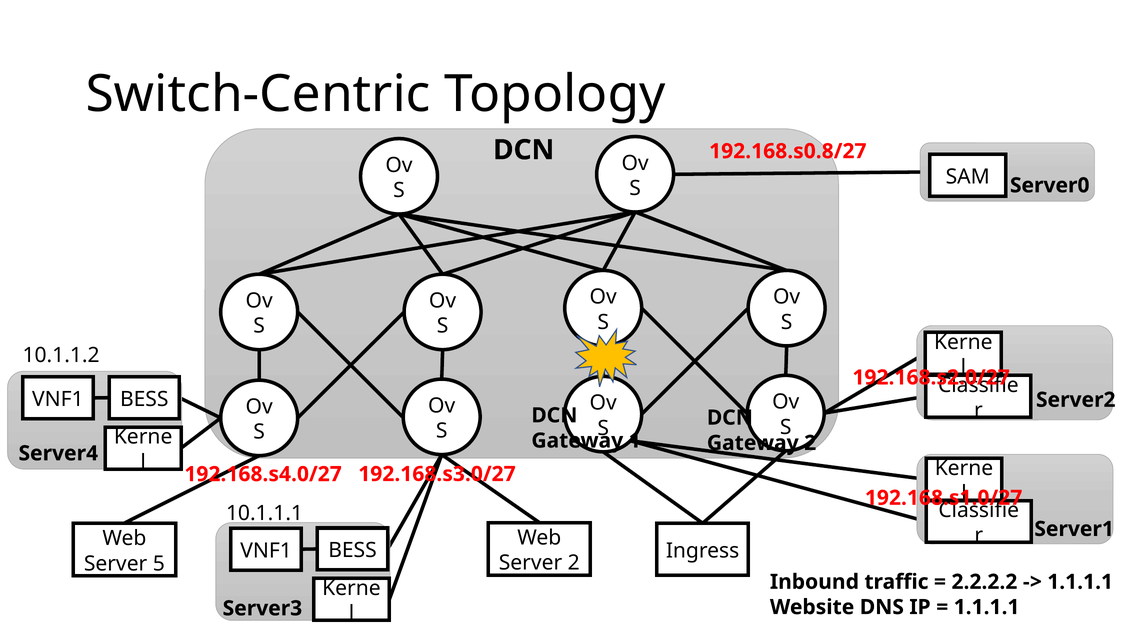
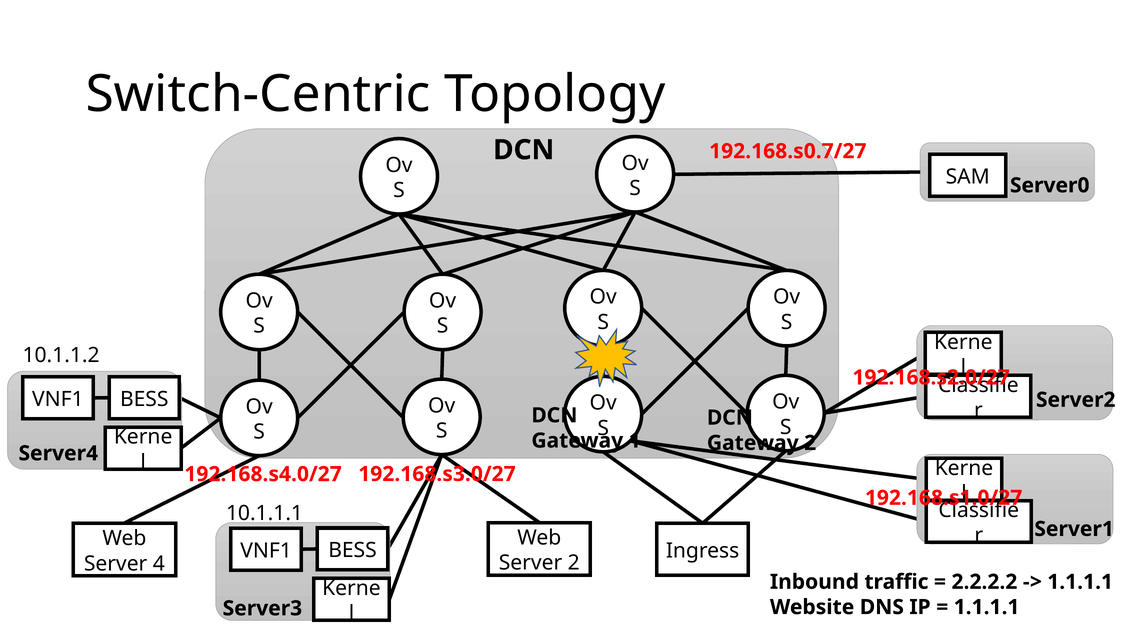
192.168.s0.8/27: 192.168.s0.8/27 -> 192.168.s0.7/27
5: 5 -> 4
